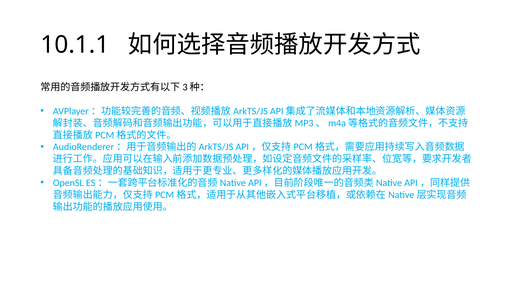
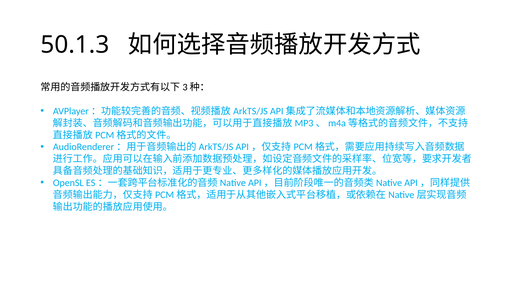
10.1.1: 10.1.1 -> 50.1.3
